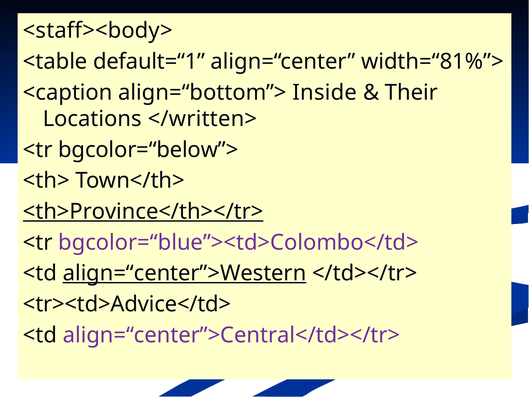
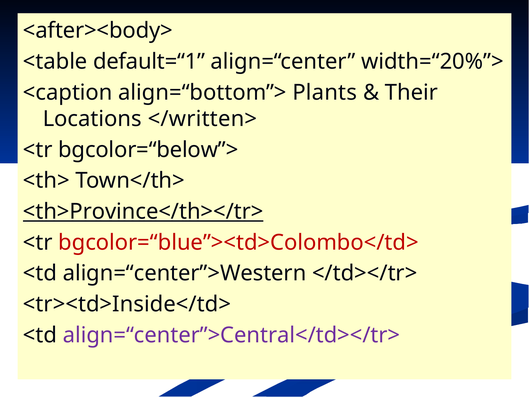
<staff><body>: <staff><body> -> <after><body>
width=“81%”>: width=“81%”> -> width=“20%”>
Inside: Inside -> Plants
bgcolor=“blue”><td>Colombo</td> colour: purple -> red
align=“center”>Western underline: present -> none
<tr><td>Advice</td>: <tr><td>Advice</td> -> <tr><td>Inside</td>
